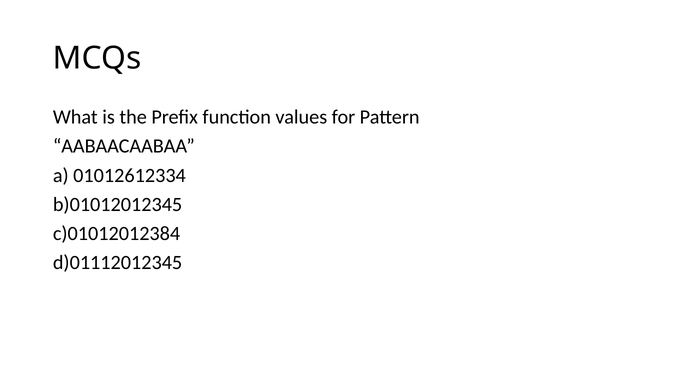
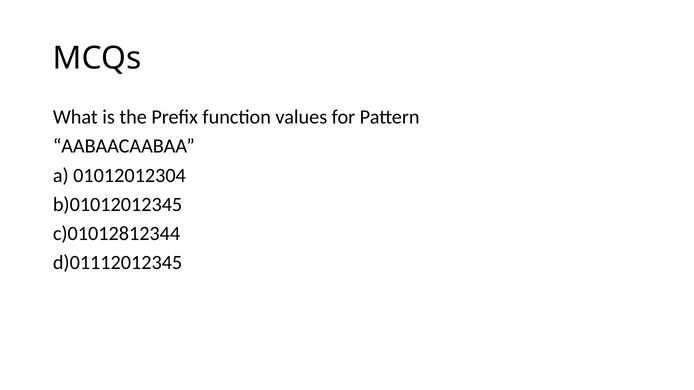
01012612334: 01012612334 -> 01012012304
c)01012012384: c)01012012384 -> c)01012812344
